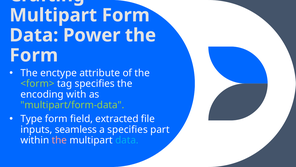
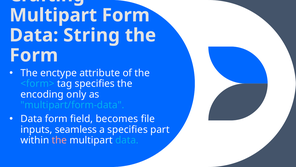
Power: Power -> String
<form> colour: light green -> light blue
with: with -> only
multipart/form-data colour: light green -> light blue
Type at (31, 119): Type -> Data
extracted: extracted -> becomes
